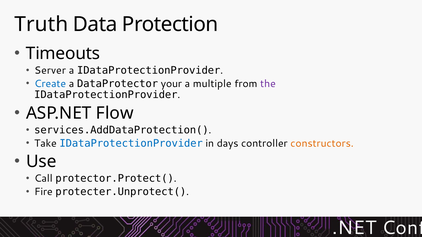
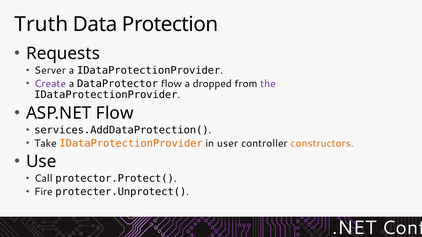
Timeouts: Timeouts -> Requests
Create colour: blue -> purple
DataProtector your: your -> flow
multiple: multiple -> dropped
IDataProtectionProvider at (131, 144) colour: blue -> orange
days: days -> user
